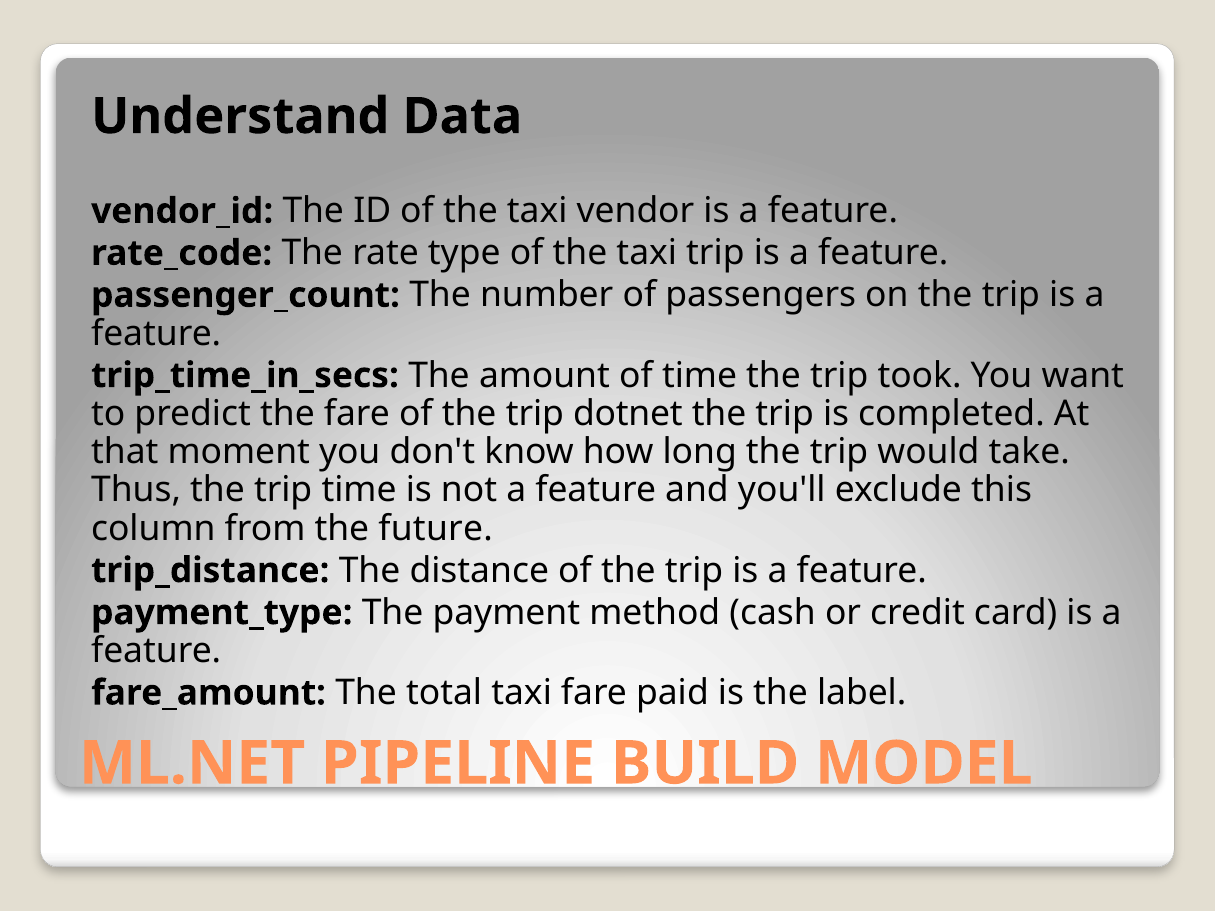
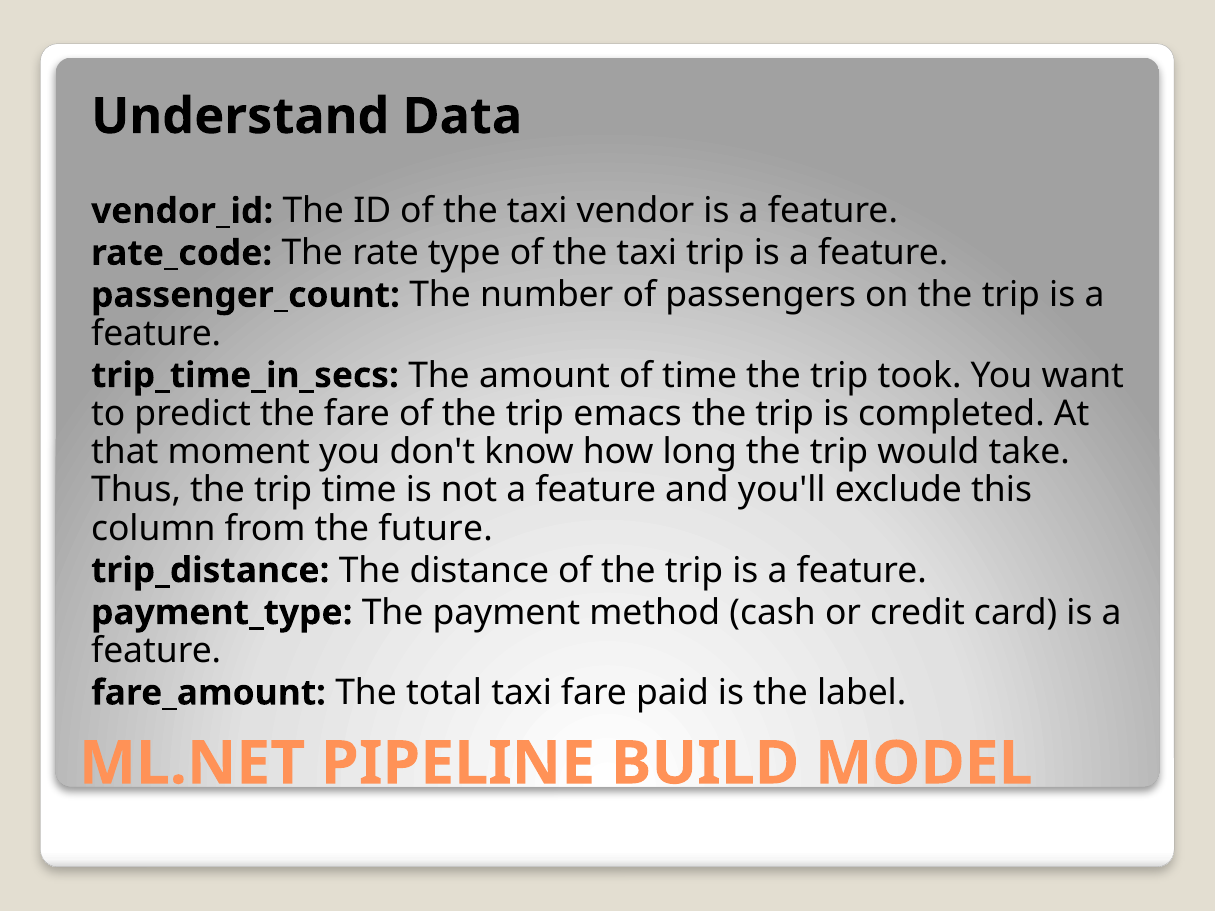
dotnet: dotnet -> emacs
